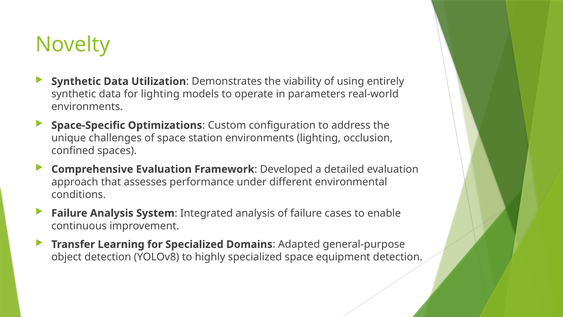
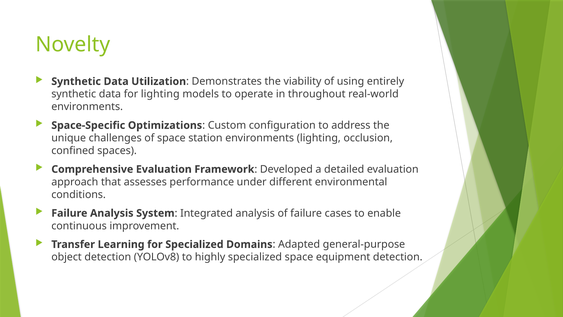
parameters: parameters -> throughout
